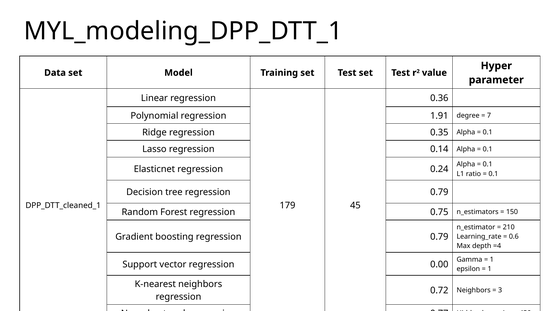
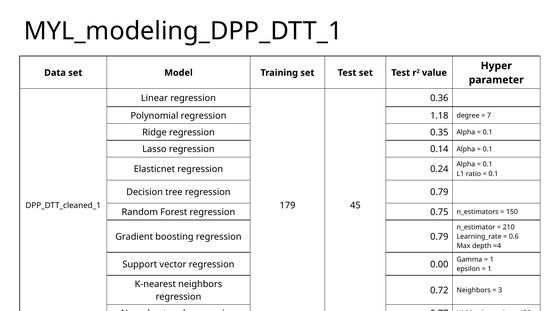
1.91: 1.91 -> 1.18
